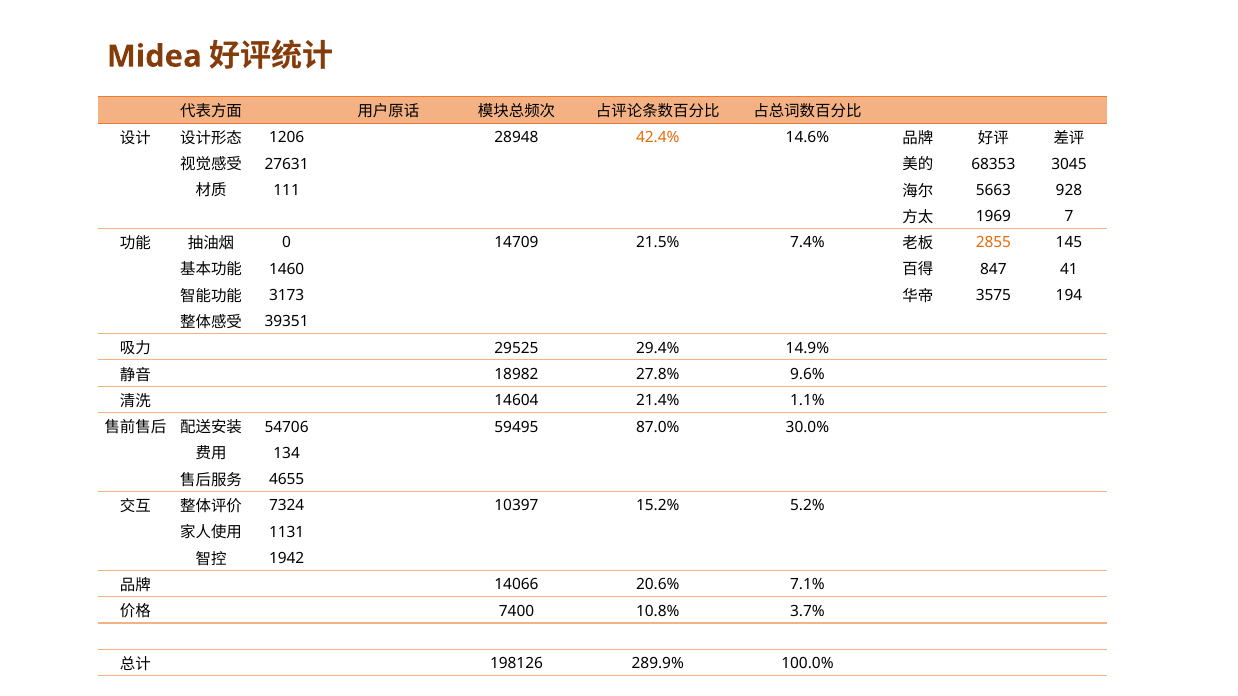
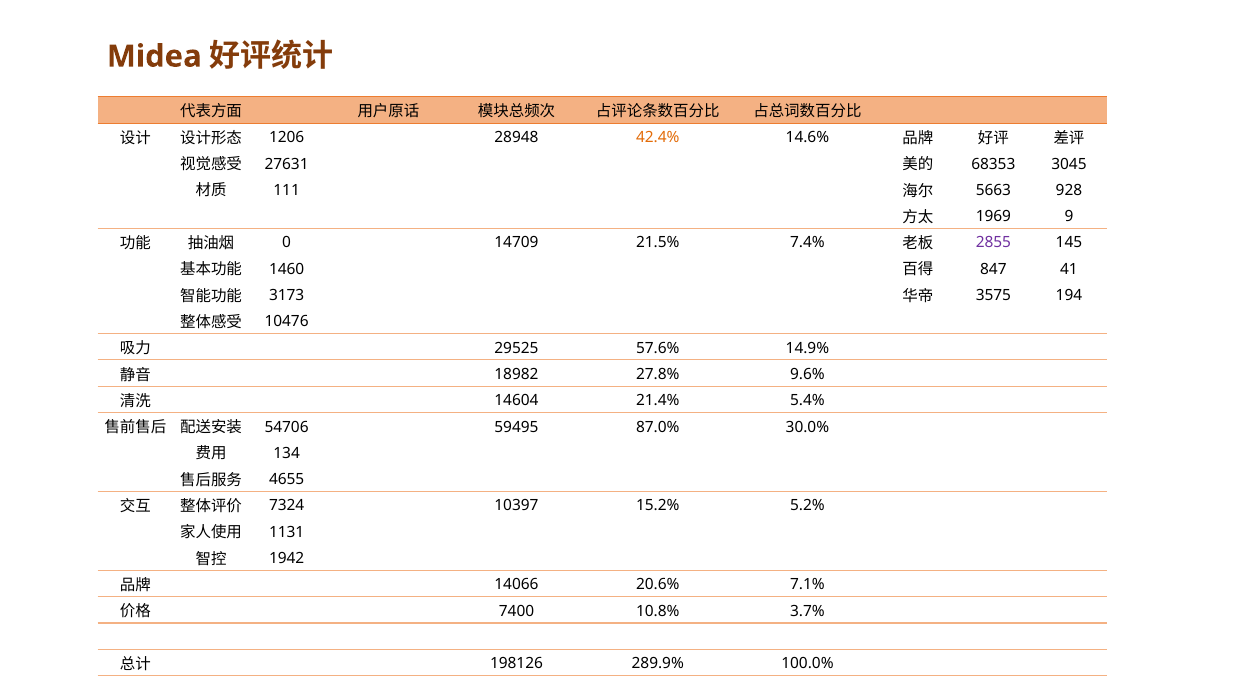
7: 7 -> 9
2855 colour: orange -> purple
39351: 39351 -> 10476
29.4%: 29.4% -> 57.6%
1.1%: 1.1% -> 5.4%
